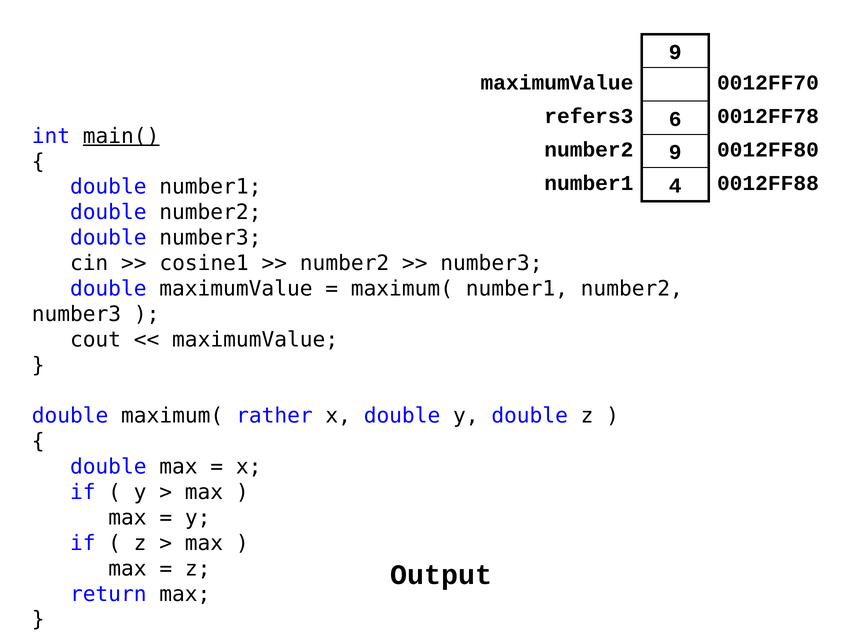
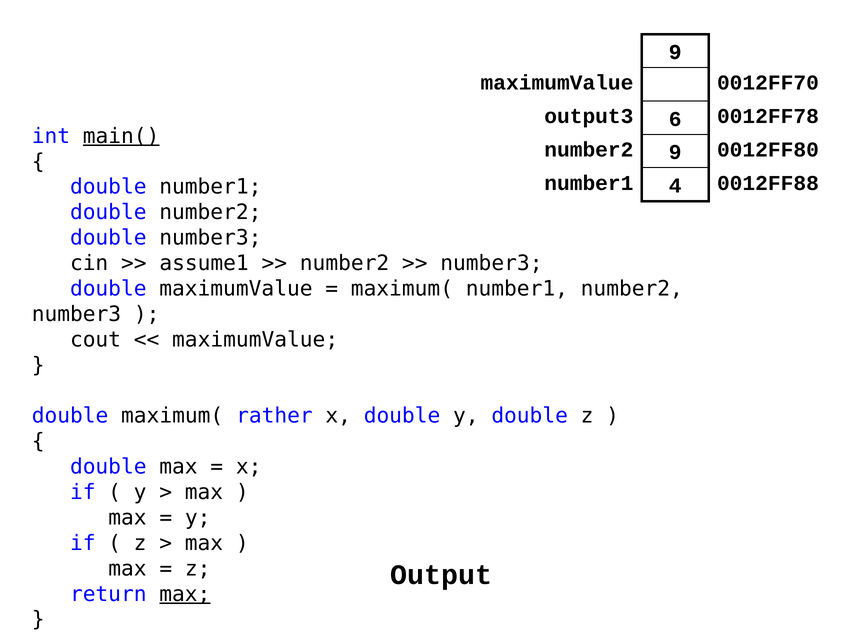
refers3: refers3 -> output3
cosine1: cosine1 -> assume1
max at (185, 595) underline: none -> present
